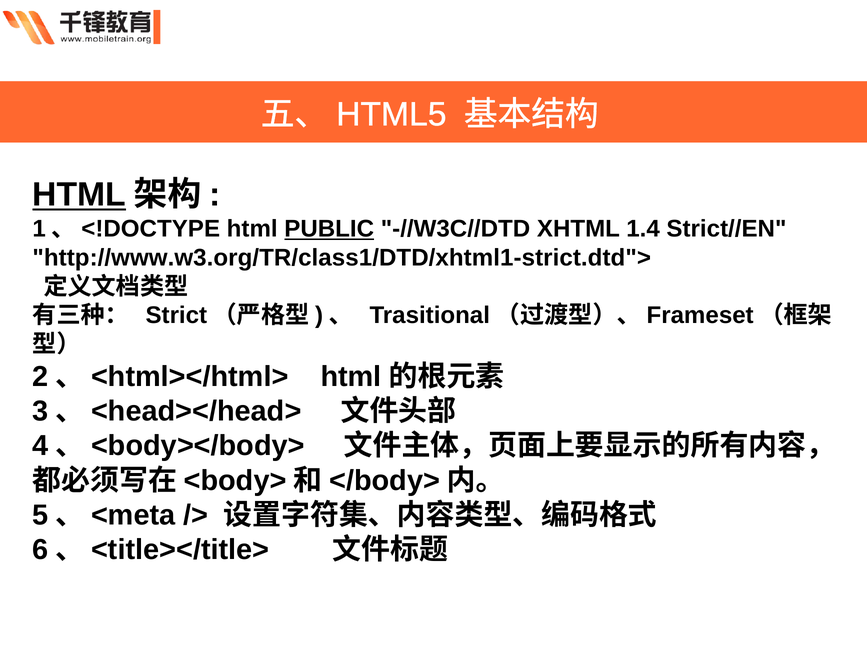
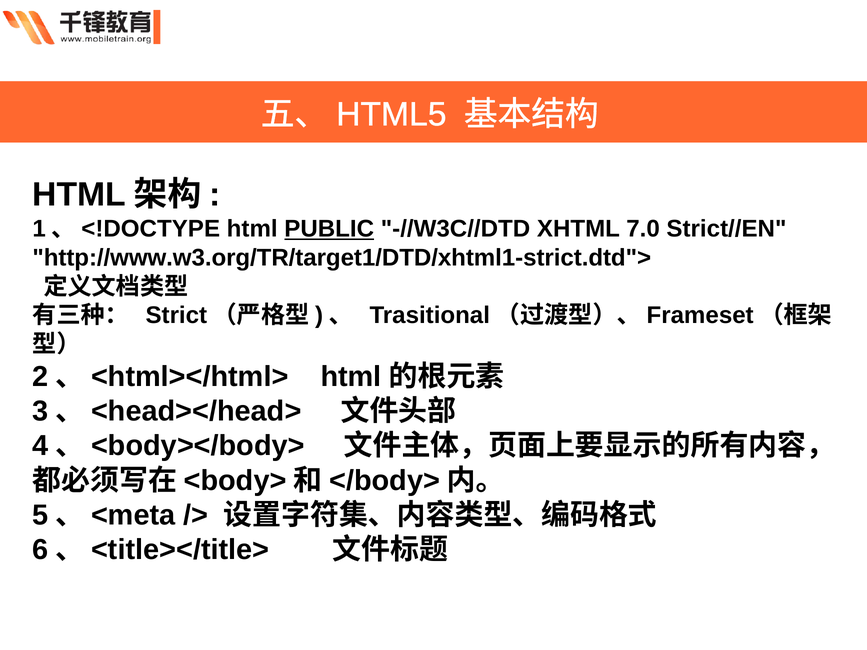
HTML at (79, 195) underline: present -> none
1.4: 1.4 -> 7.0
http://www.w3.org/TR/class1/DTD/xhtml1-strict.dtd">: http://www.w3.org/TR/class1/DTD/xhtml1-strict.dtd"> -> http://www.w3.org/TR/target1/DTD/xhtml1-strict.dtd">
